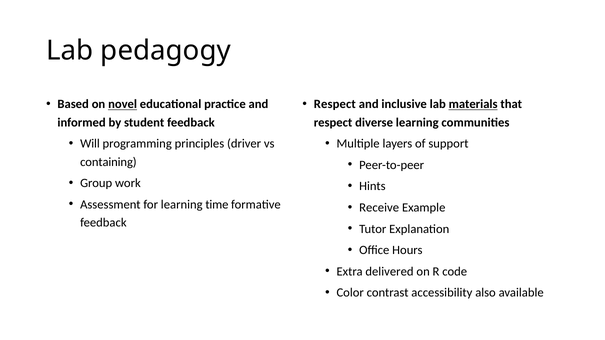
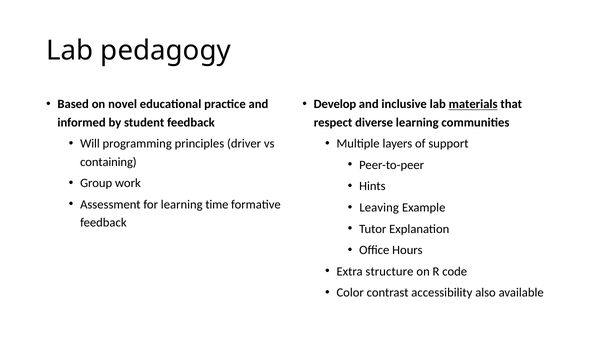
novel underline: present -> none
Respect at (335, 104): Respect -> Develop
Receive: Receive -> Leaving
delivered: delivered -> structure
